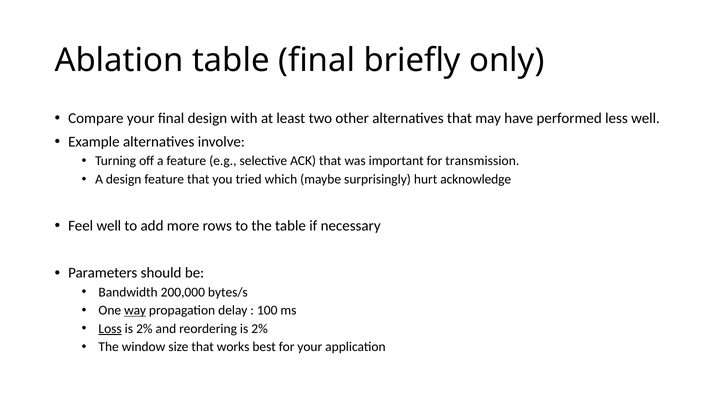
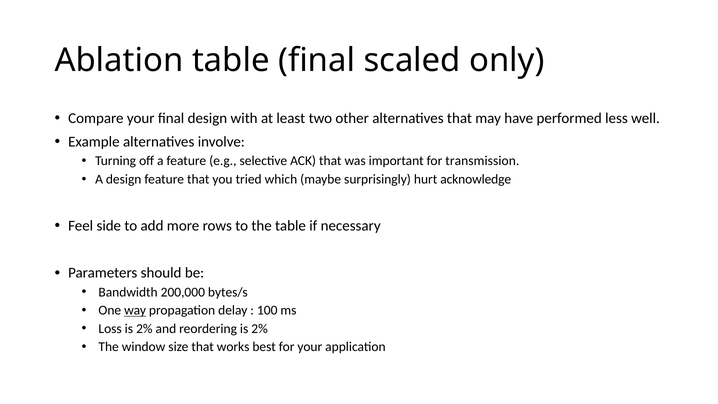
briefly: briefly -> scaled
Feel well: well -> side
Loss underline: present -> none
